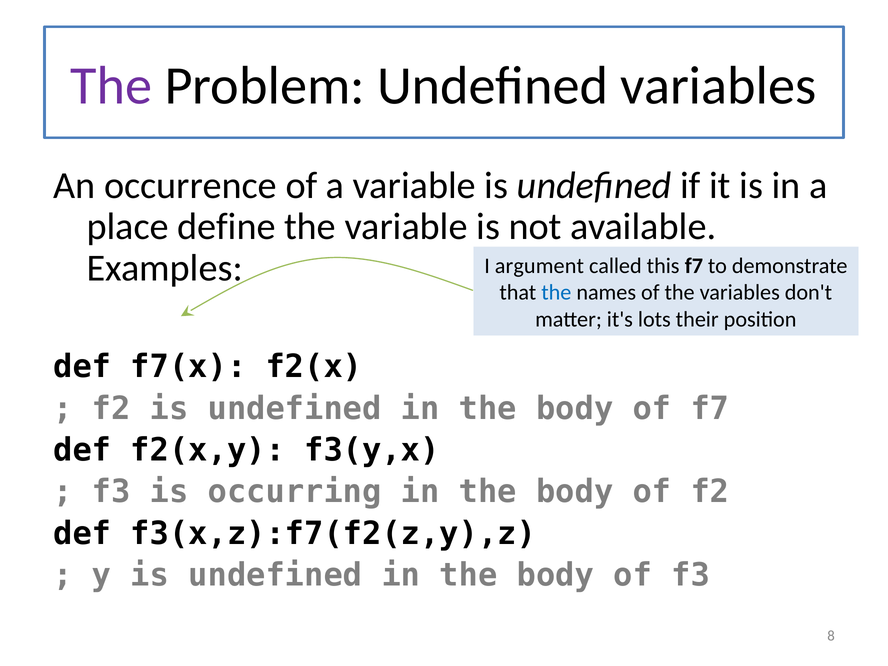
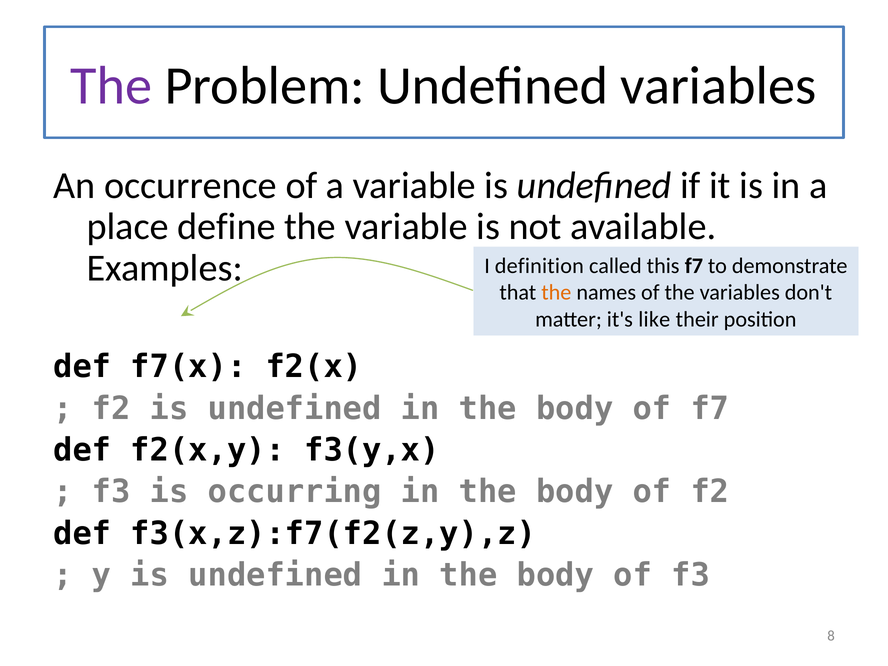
argument: argument -> definition
the at (556, 293) colour: blue -> orange
lots: lots -> like
